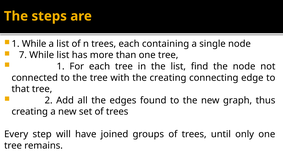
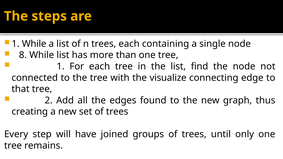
7: 7 -> 8
the creating: creating -> visualize
